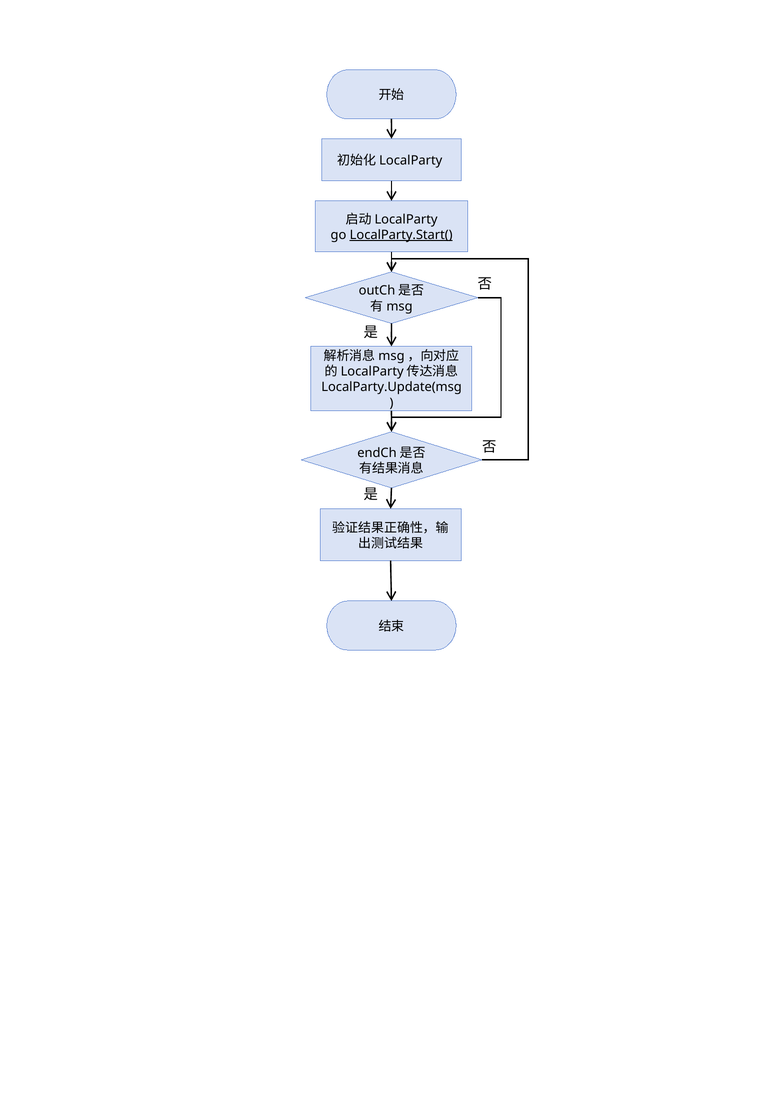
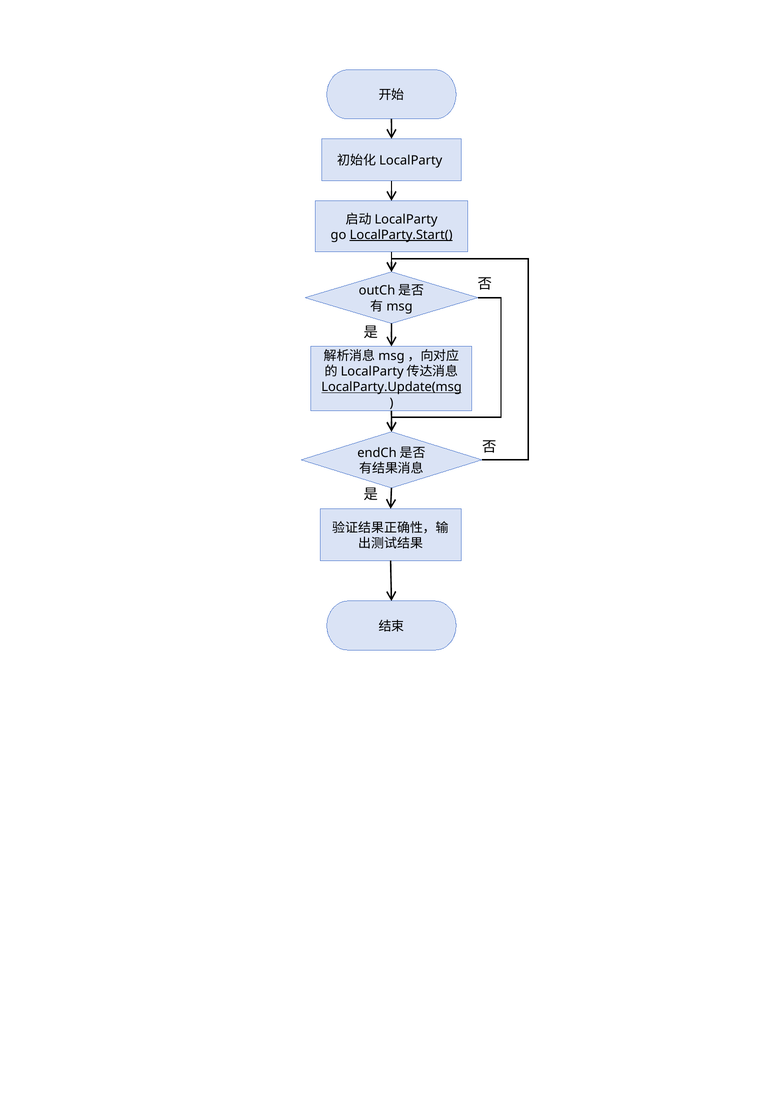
LocalParty.Update(msg underline: none -> present
